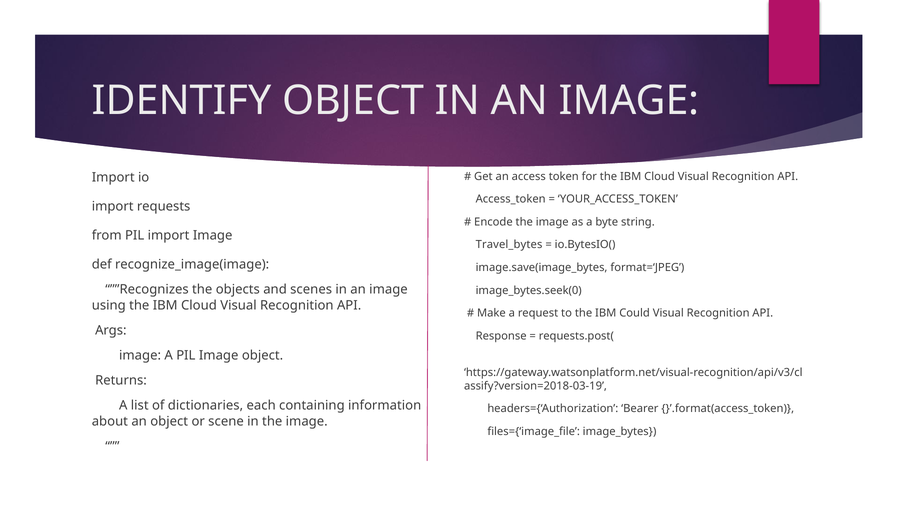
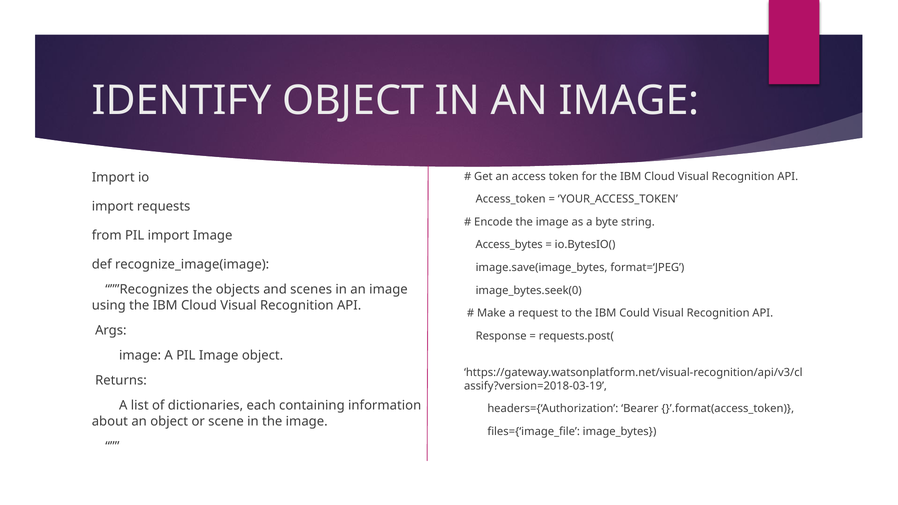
Travel_bytes: Travel_bytes -> Access_bytes
